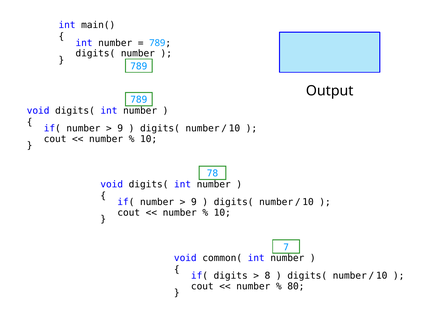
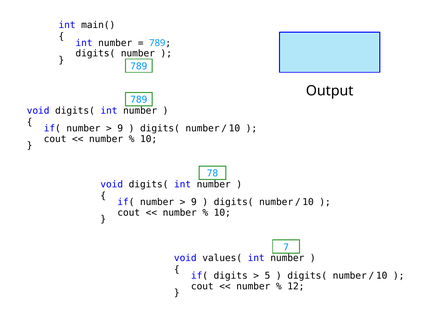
common(: common( -> values(
8: 8 -> 5
80: 80 -> 12
